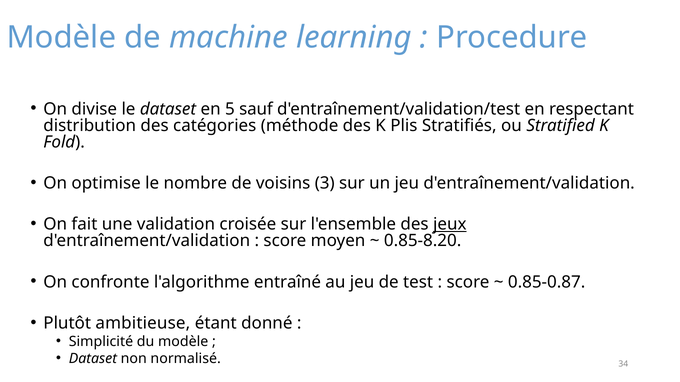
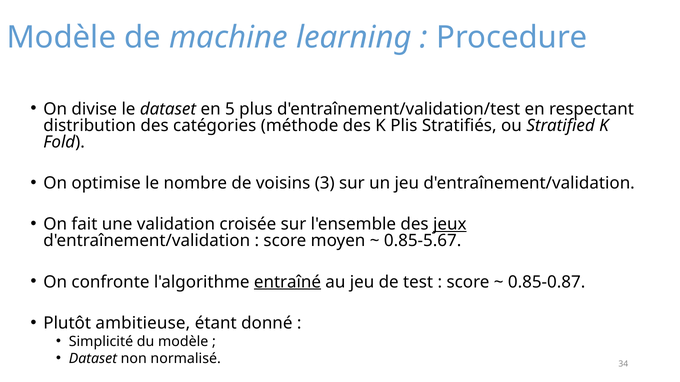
sauf: sauf -> plus
0.85-8.20: 0.85-8.20 -> 0.85-5.67
entraîné underline: none -> present
